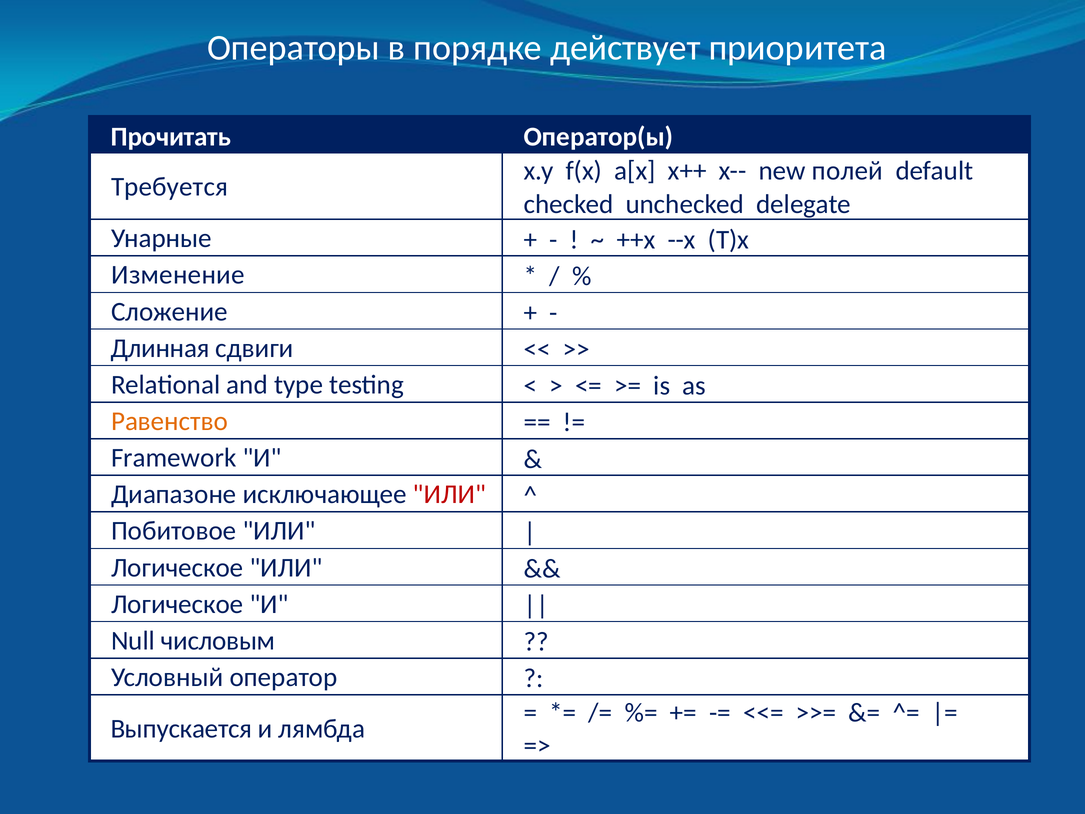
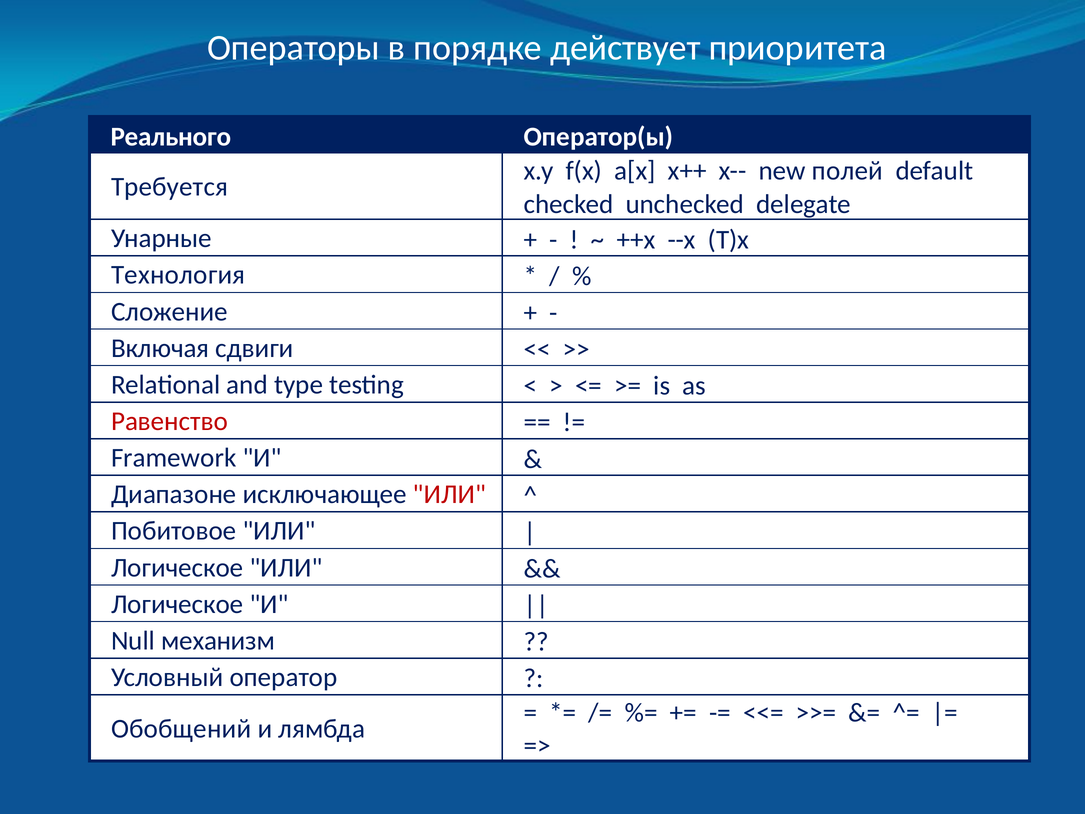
Прочитать: Прочитать -> Реального
Изменение: Изменение -> Технология
Длинная: Длинная -> Включая
Равенство colour: orange -> red
числовым: числовым -> механизм
Выпускается: Выпускается -> Обобщений
